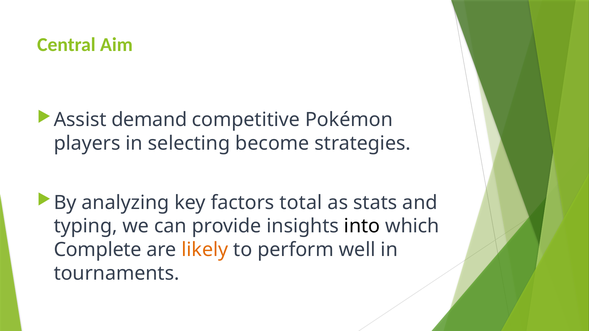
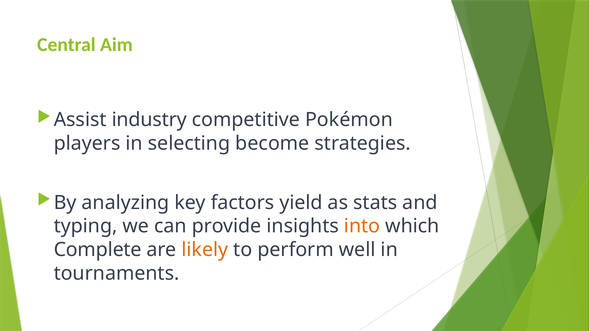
demand: demand -> industry
total: total -> yield
into colour: black -> orange
